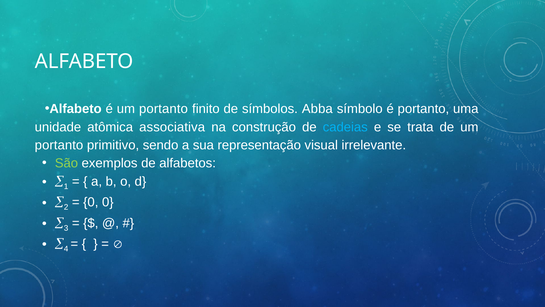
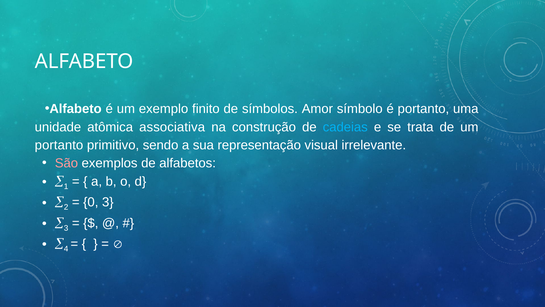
é um portanto: portanto -> exemplo
Abba: Abba -> Amor
São colour: light green -> pink
0 0: 0 -> 3
